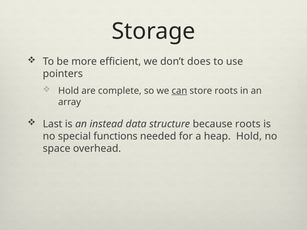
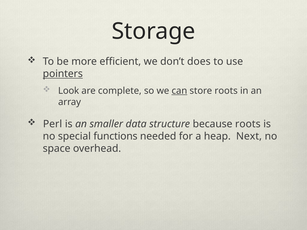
pointers underline: none -> present
Hold at (69, 91): Hold -> Look
Last: Last -> Perl
instead: instead -> smaller
heap Hold: Hold -> Next
